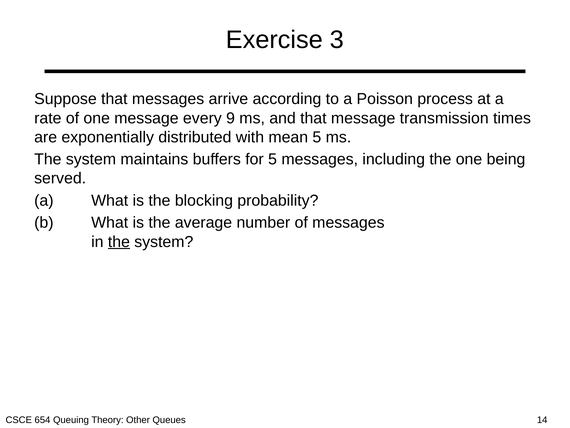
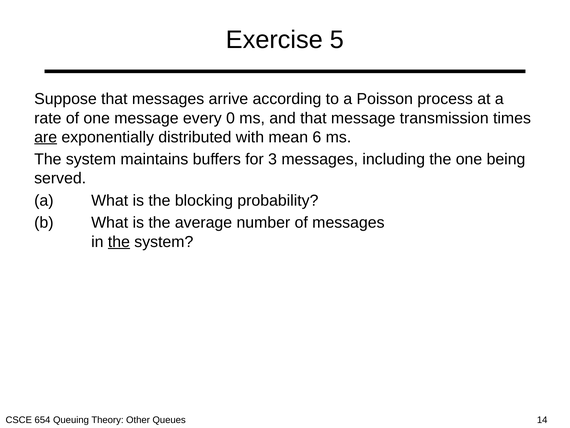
3: 3 -> 5
9: 9 -> 0
are underline: none -> present
mean 5: 5 -> 6
for 5: 5 -> 3
